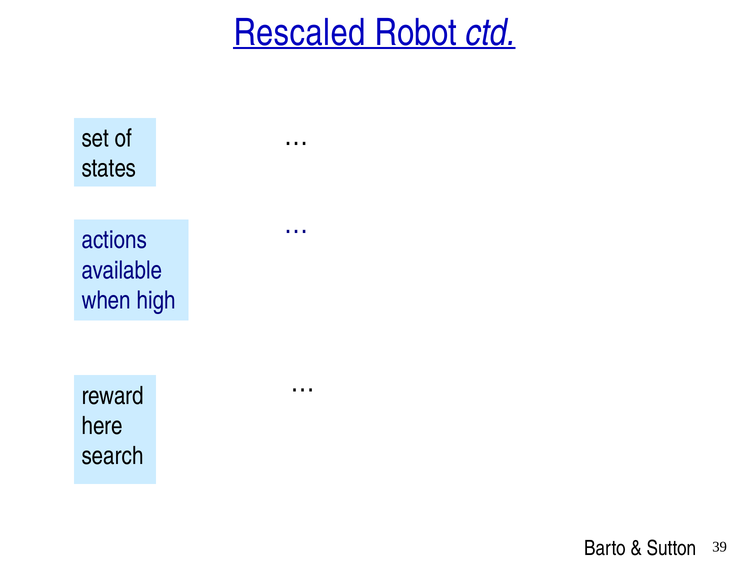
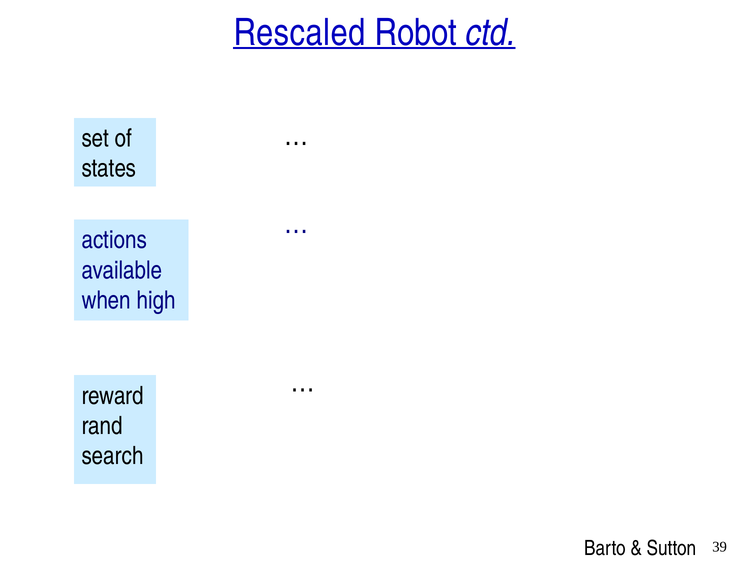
here: here -> rand
